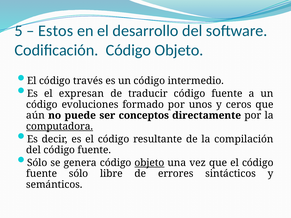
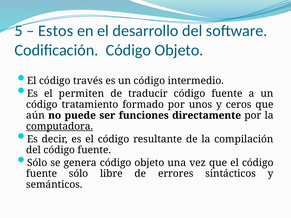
expresan: expresan -> permiten
evoluciones: evoluciones -> tratamiento
conceptos: conceptos -> funciones
objeto at (149, 163) underline: present -> none
